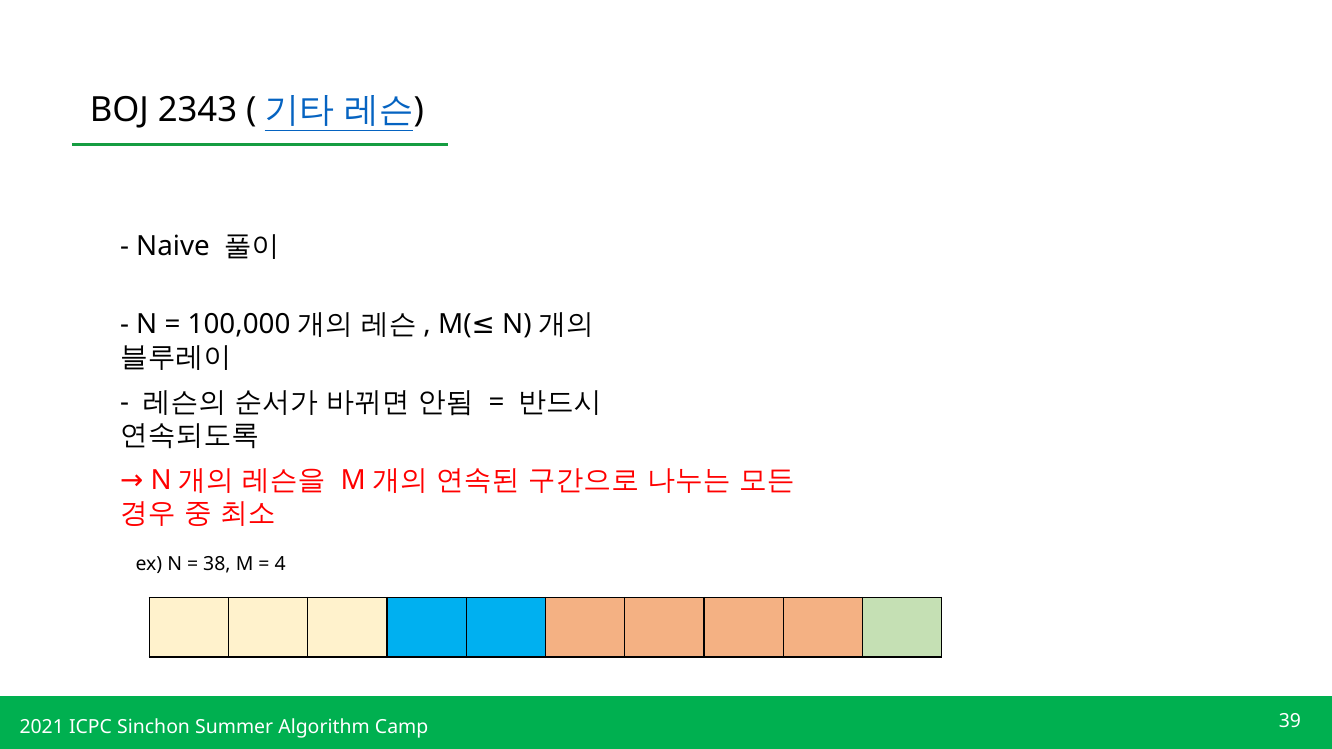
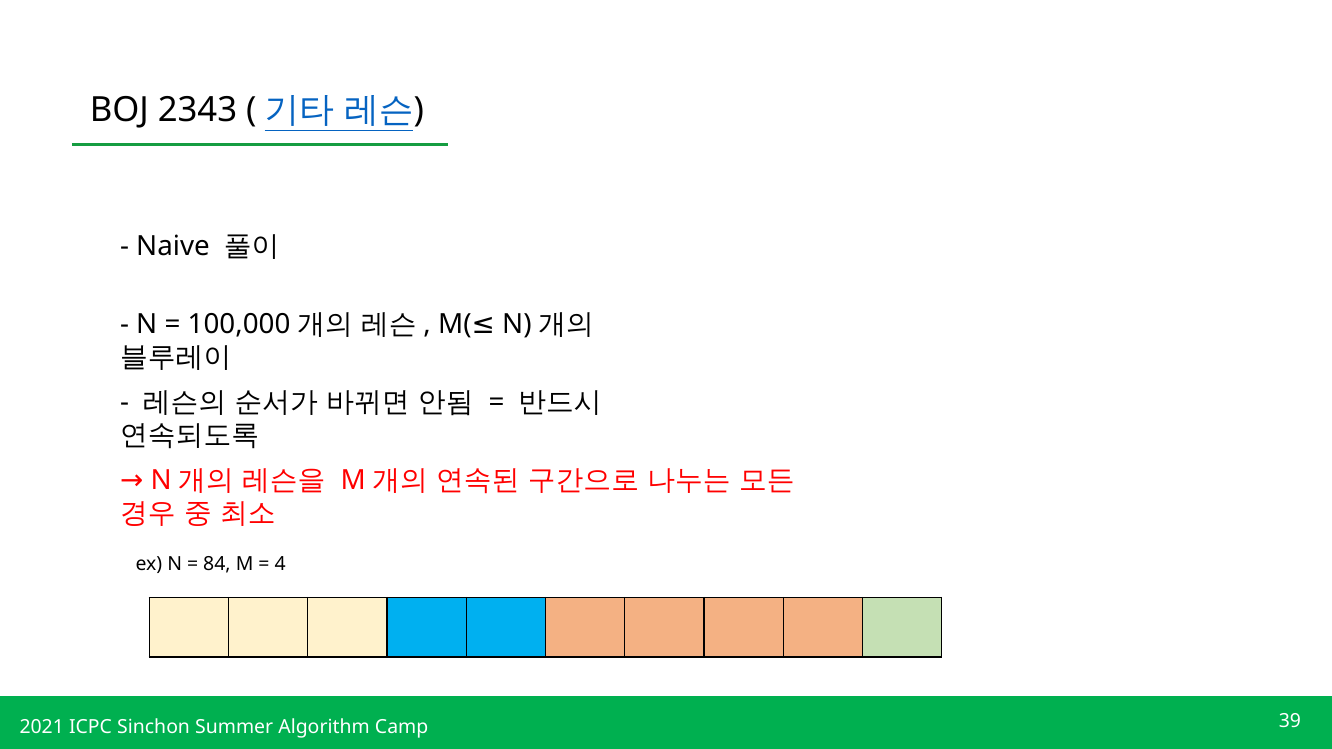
38: 38 -> 84
